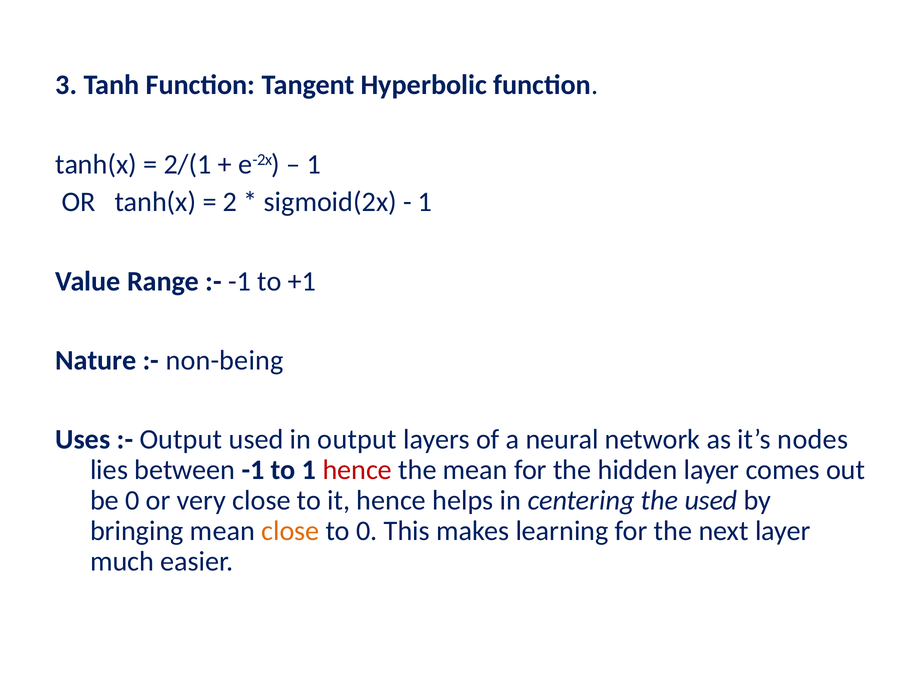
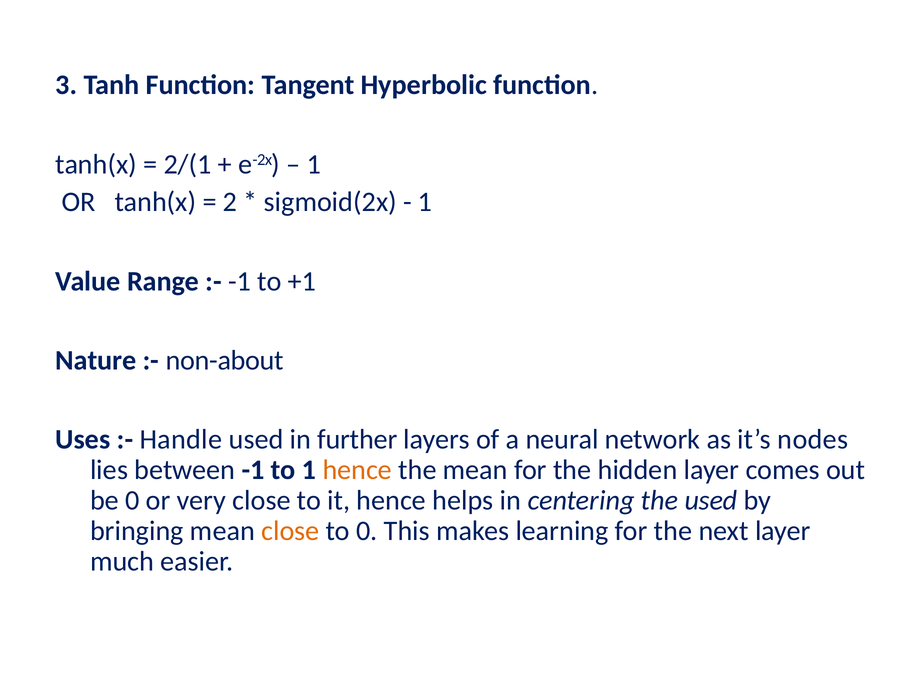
non-being: non-being -> non-about
Output at (181, 439): Output -> Handle
in output: output -> further
hence at (357, 470) colour: red -> orange
